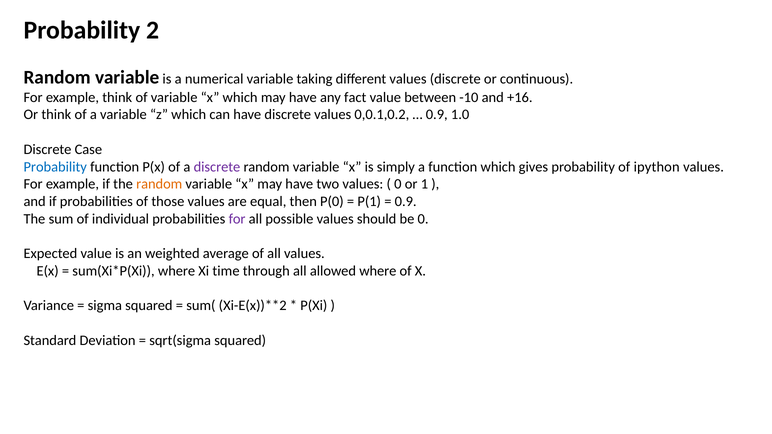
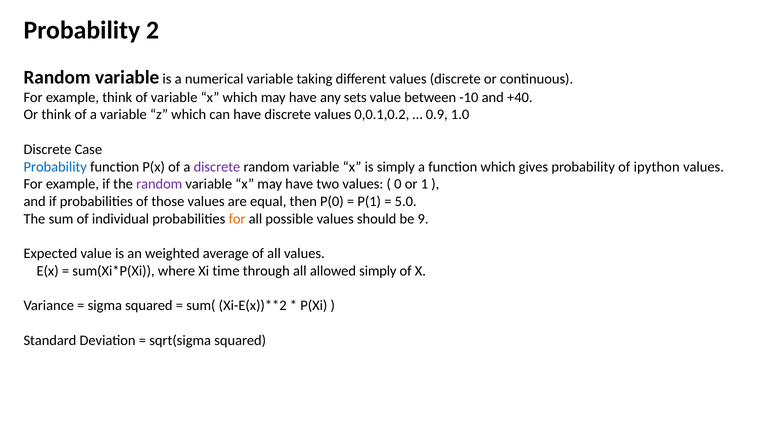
fact: fact -> sets
+16: +16 -> +40
random at (159, 184) colour: orange -> purple
0.9 at (406, 202): 0.9 -> 5.0
for at (237, 219) colour: purple -> orange
be 0: 0 -> 9
allowed where: where -> simply
